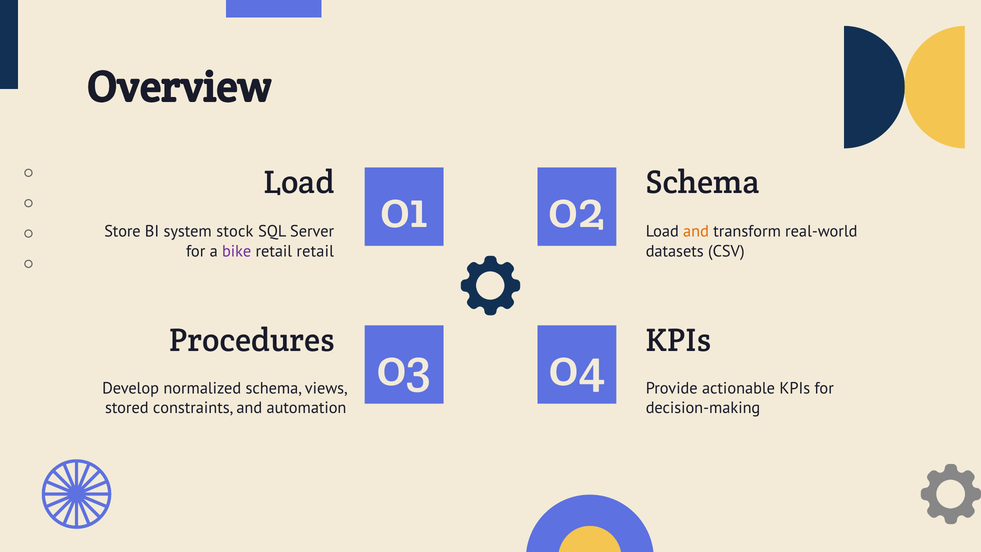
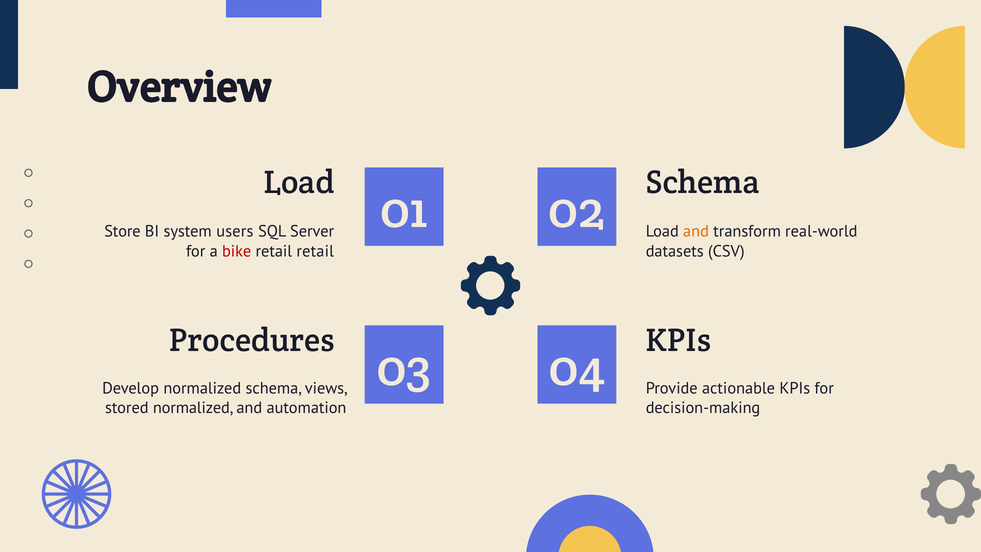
stock: stock -> users
bike colour: purple -> red
stored constraints: constraints -> normalized
